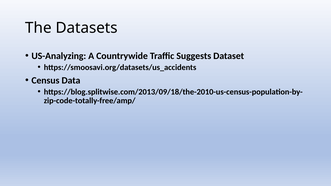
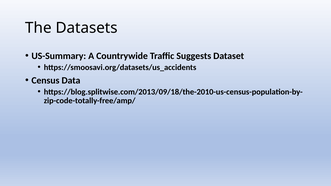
US-Analyzing: US-Analyzing -> US-Summary
